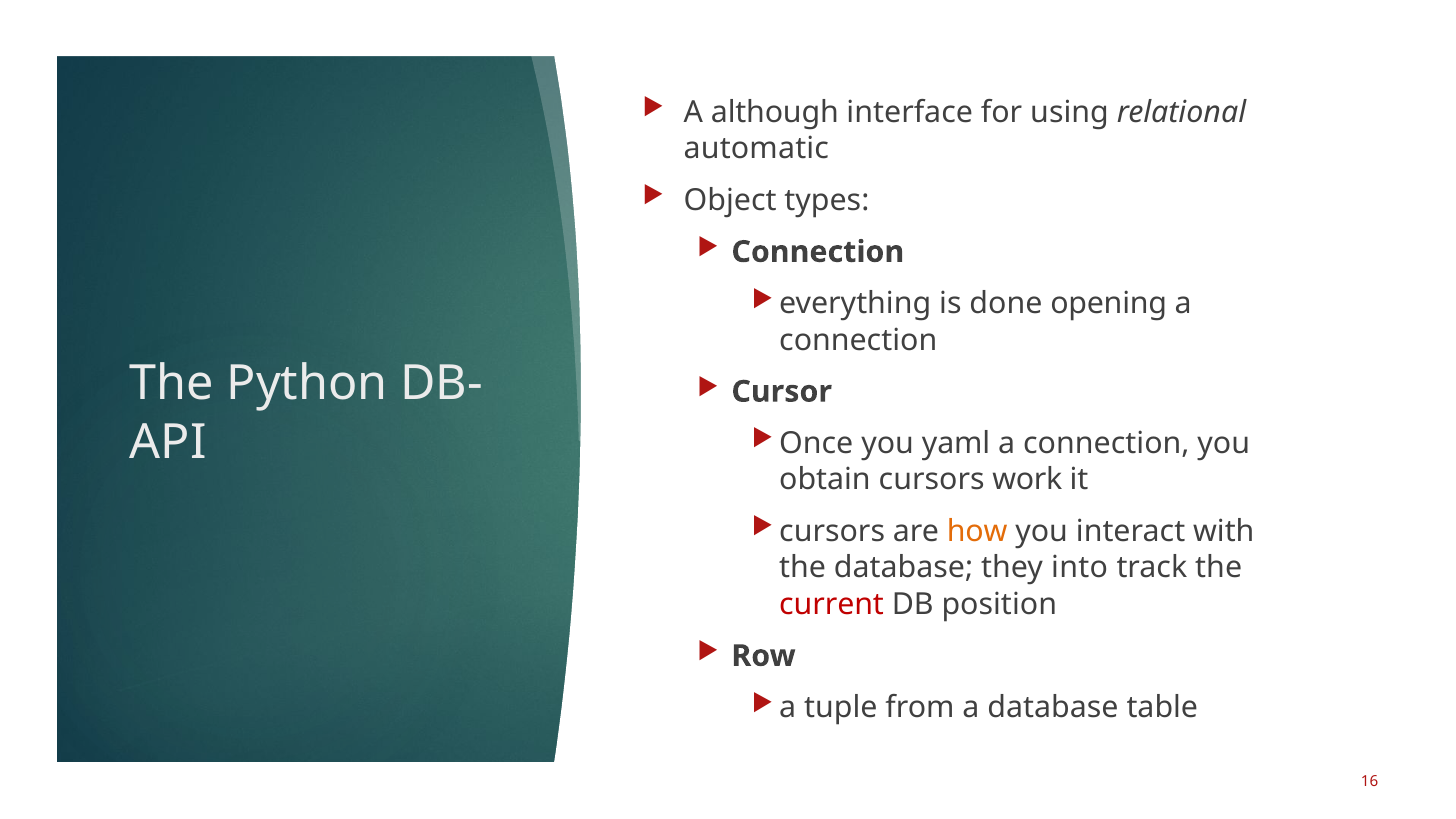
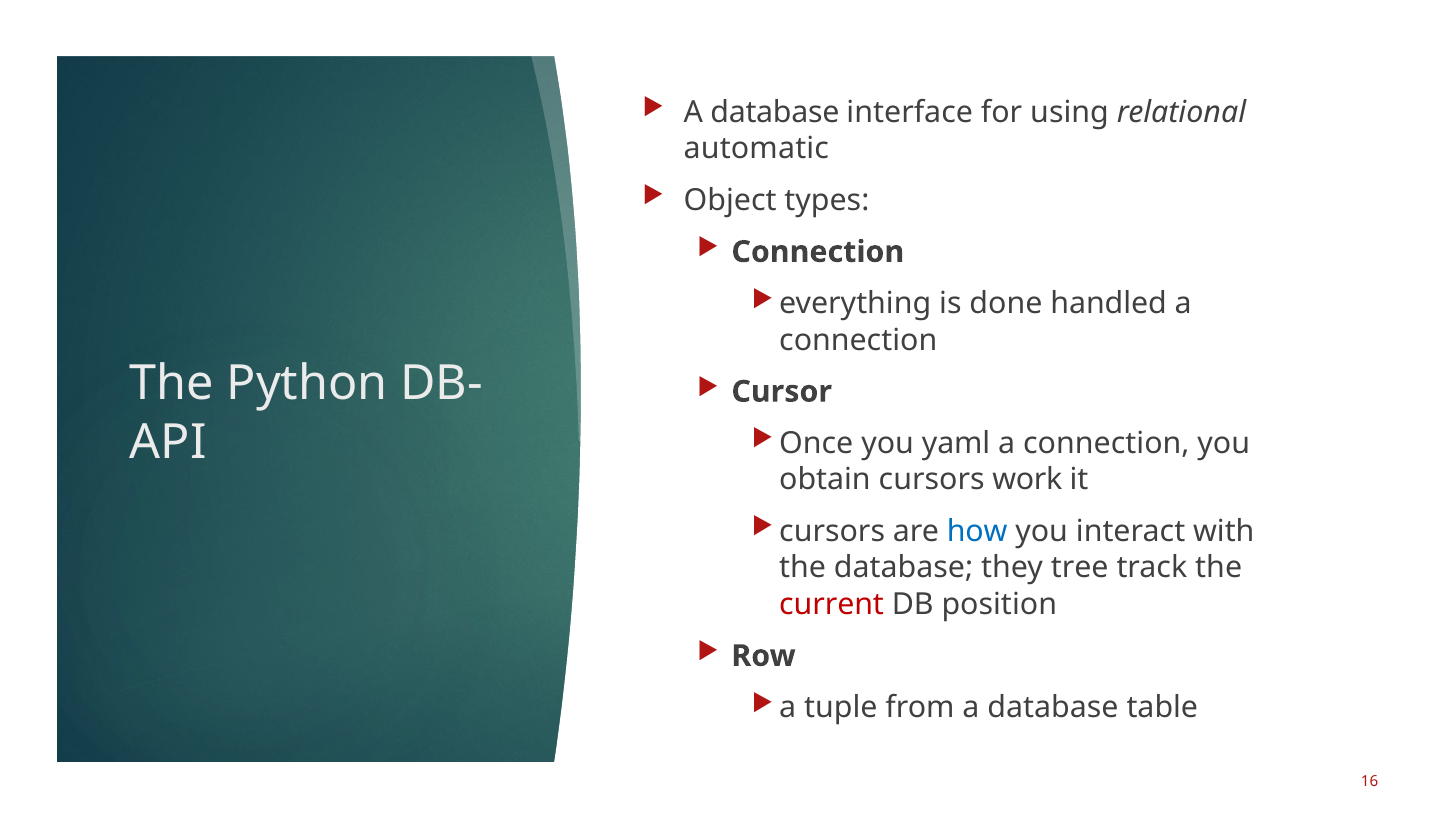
although at (775, 112): although -> database
opening: opening -> handled
how colour: orange -> blue
into: into -> tree
